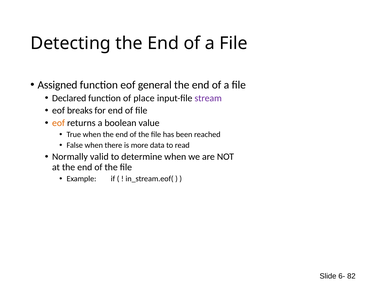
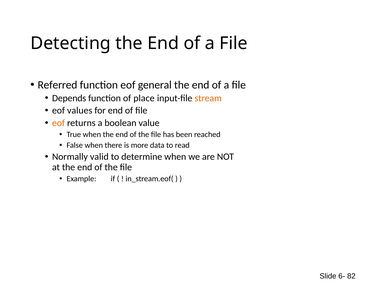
Assigned: Assigned -> Referred
Declared: Declared -> Depends
stream colour: purple -> orange
breaks: breaks -> values
